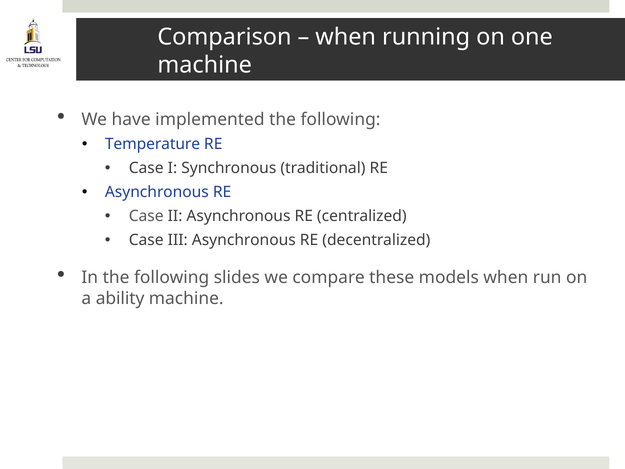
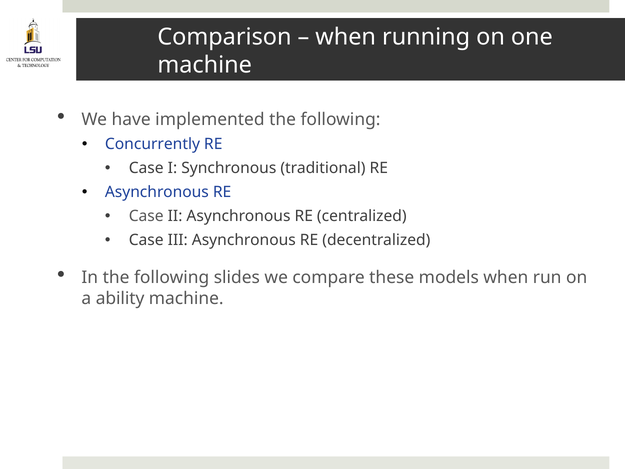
Temperature: Temperature -> Concurrently
